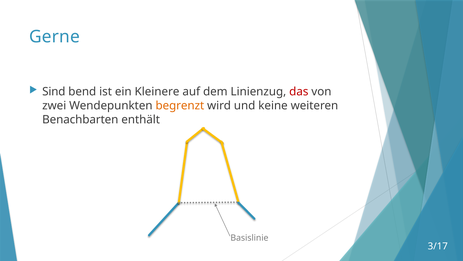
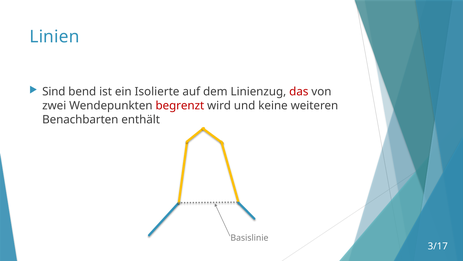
Gerne: Gerne -> Linien
Kleinere: Kleinere -> Isolierte
begrenzt colour: orange -> red
